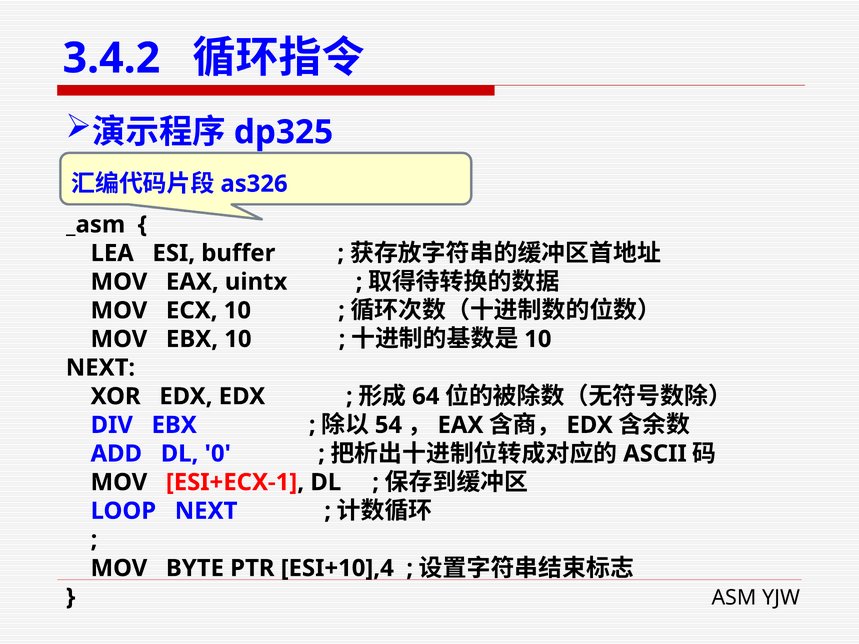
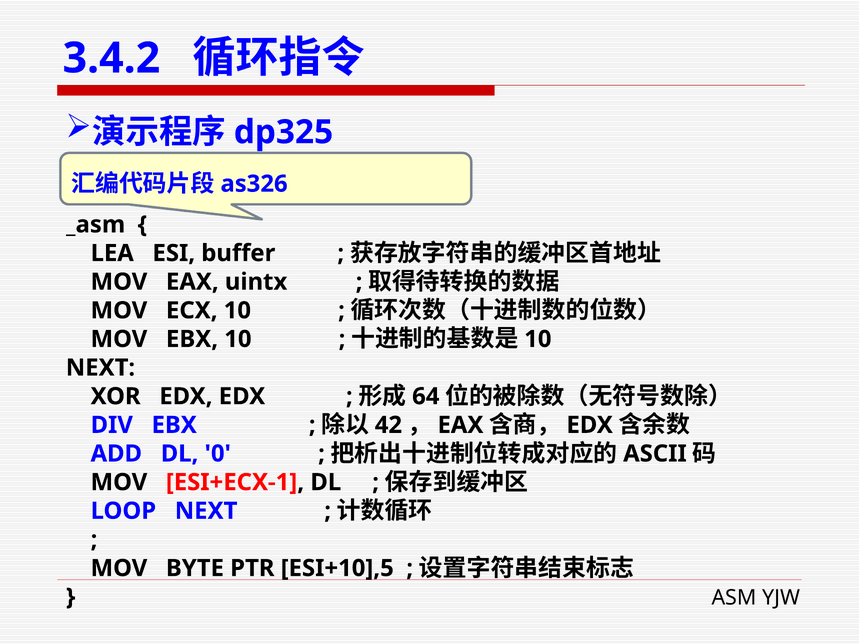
54: 54 -> 42
ESI+10],4: ESI+10],4 -> ESI+10],5
